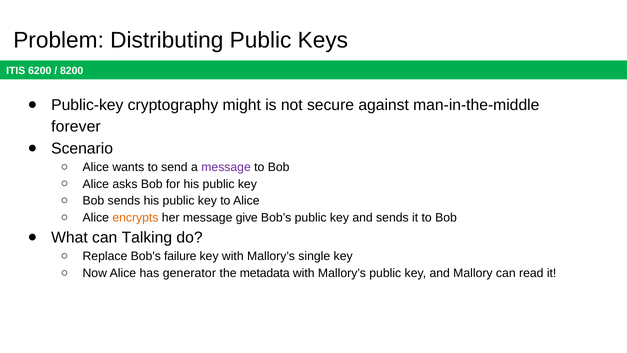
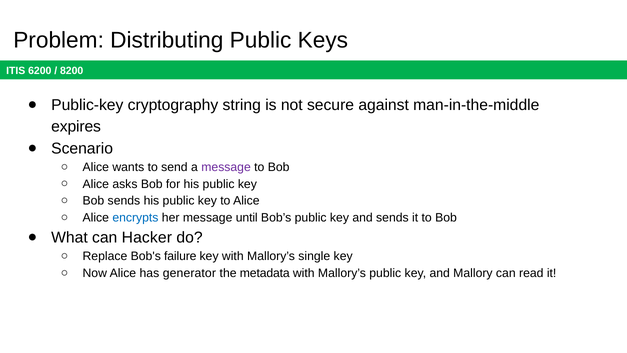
might: might -> string
forever: forever -> expires
encrypts colour: orange -> blue
give: give -> until
Talking: Talking -> Hacker
